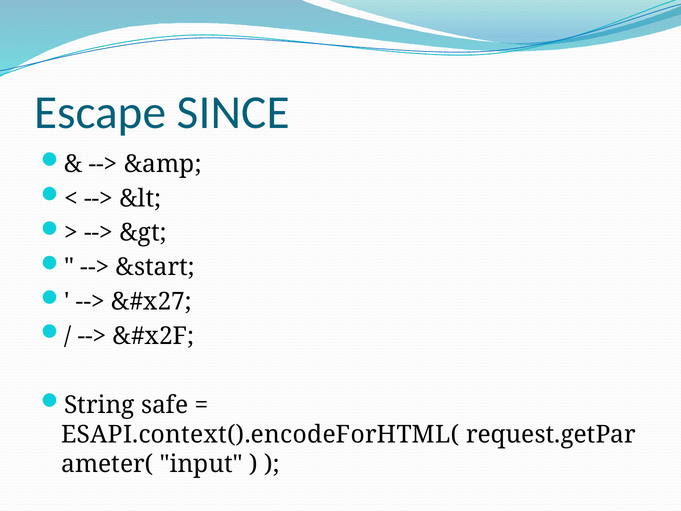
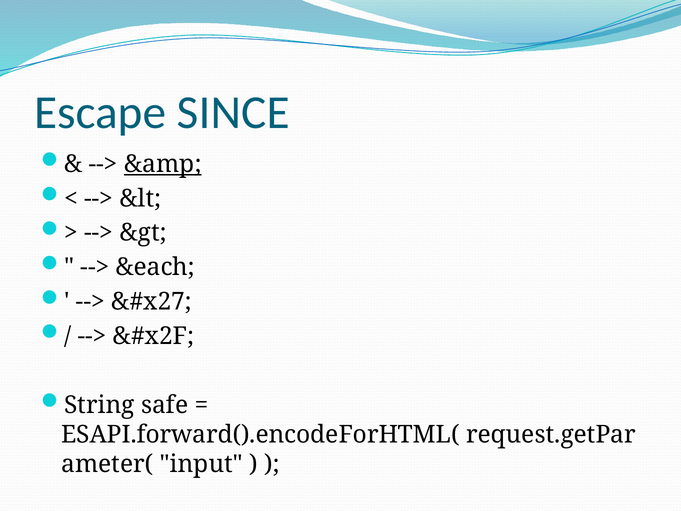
&amp underline: none -> present
&start: &start -> &each
ESAPI.context().encodeForHTML(: ESAPI.context().encodeForHTML( -> ESAPI.forward().encodeForHTML(
